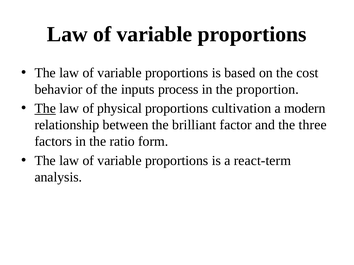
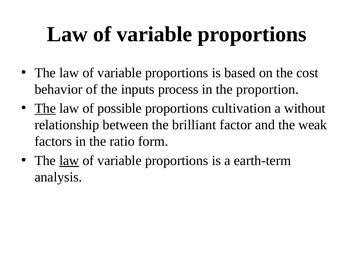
physical: physical -> possible
modern: modern -> without
three: three -> weak
law at (69, 161) underline: none -> present
react-term: react-term -> earth-term
